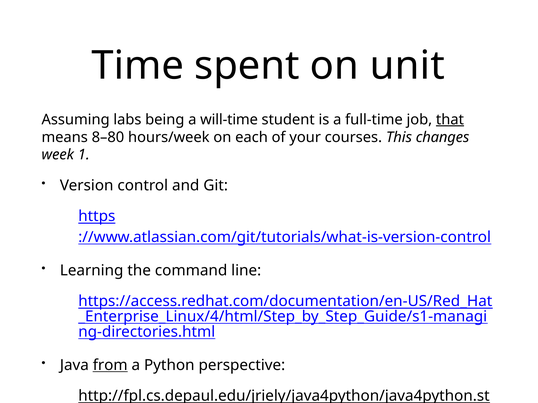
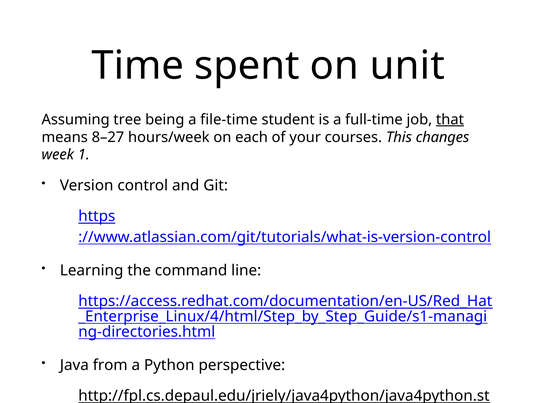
labs: labs -> tree
will-time: will-time -> file-time
8–80: 8–80 -> 8–27
from underline: present -> none
